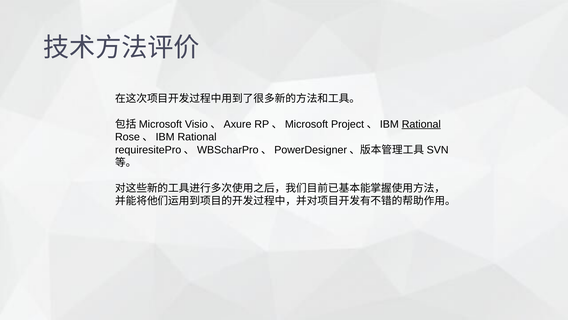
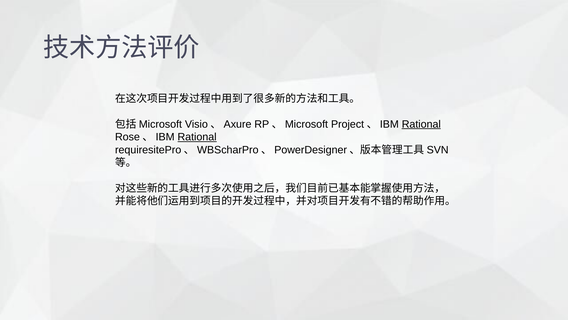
Rational at (197, 137) underline: none -> present
